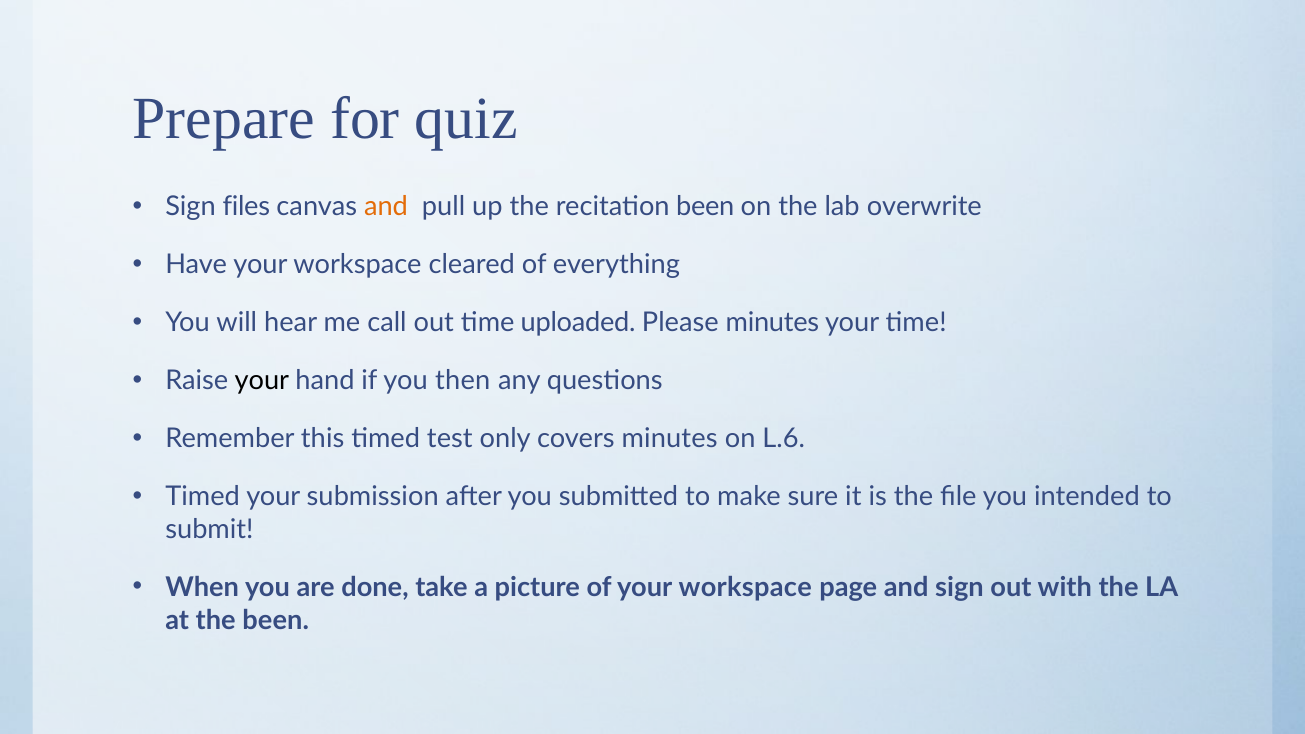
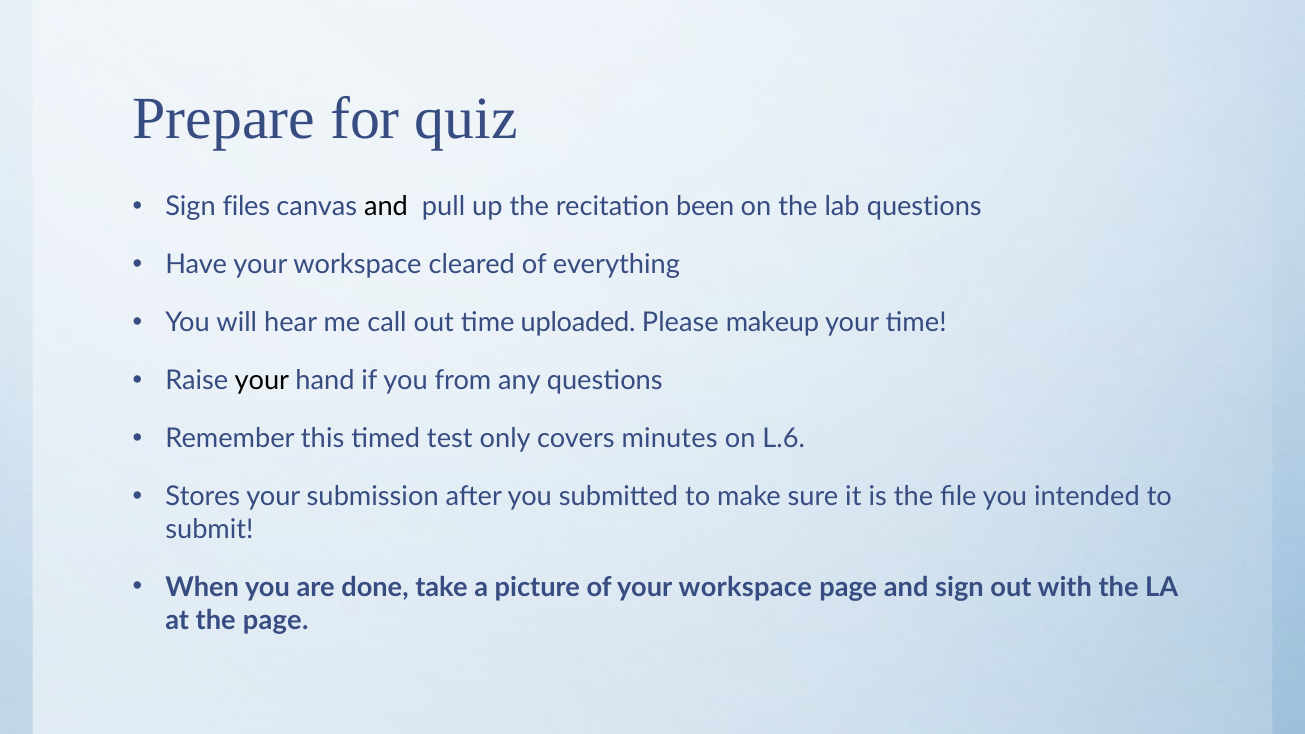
and at (386, 207) colour: orange -> black
lab overwrite: overwrite -> questions
Please minutes: minutes -> makeup
then: then -> from
Timed at (203, 497): Timed -> Stores
the been: been -> page
